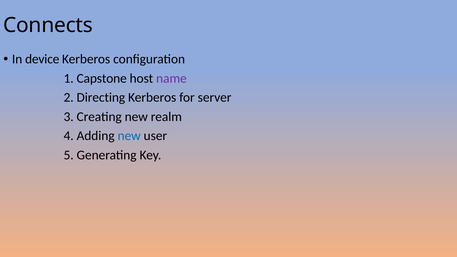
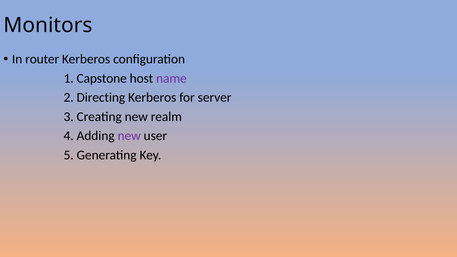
Connects: Connects -> Monitors
device: device -> router
new at (129, 136) colour: blue -> purple
